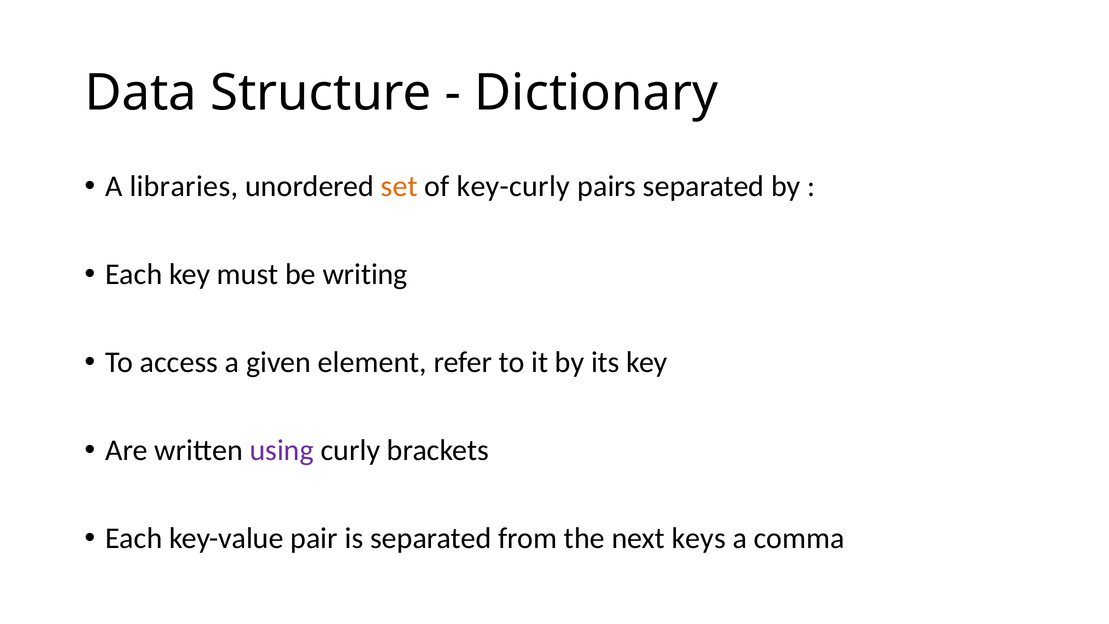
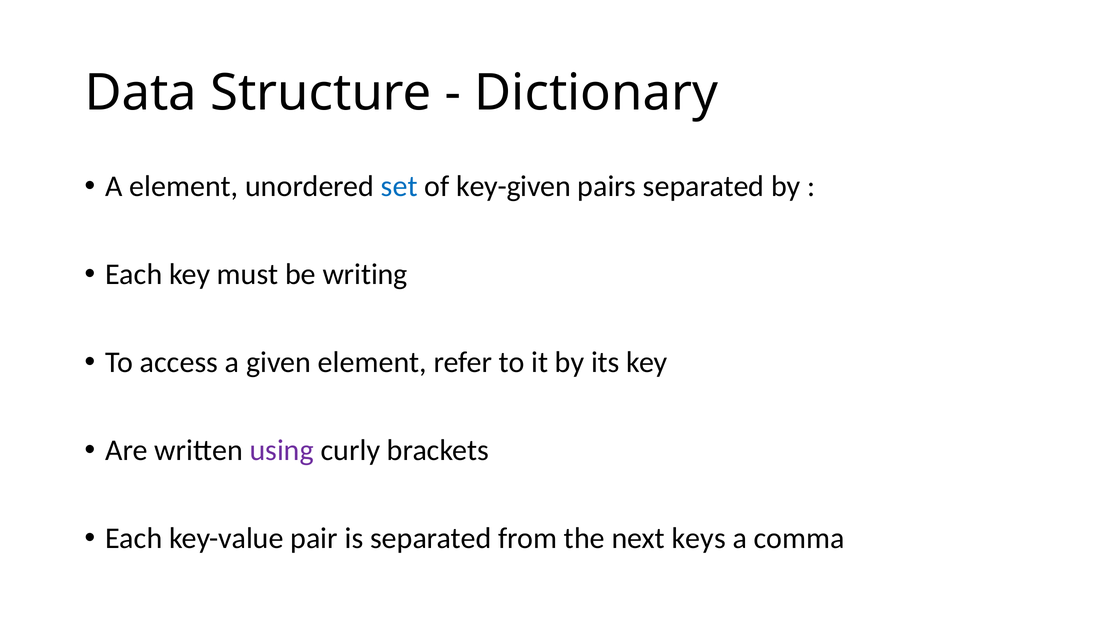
A libraries: libraries -> element
set colour: orange -> blue
key-curly: key-curly -> key-given
